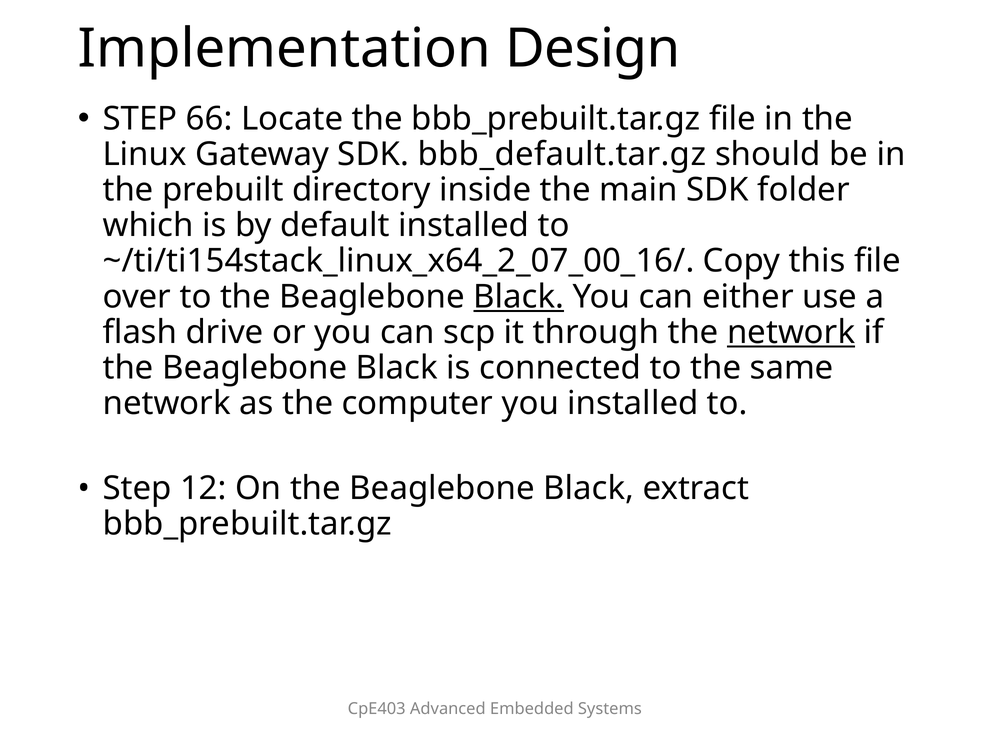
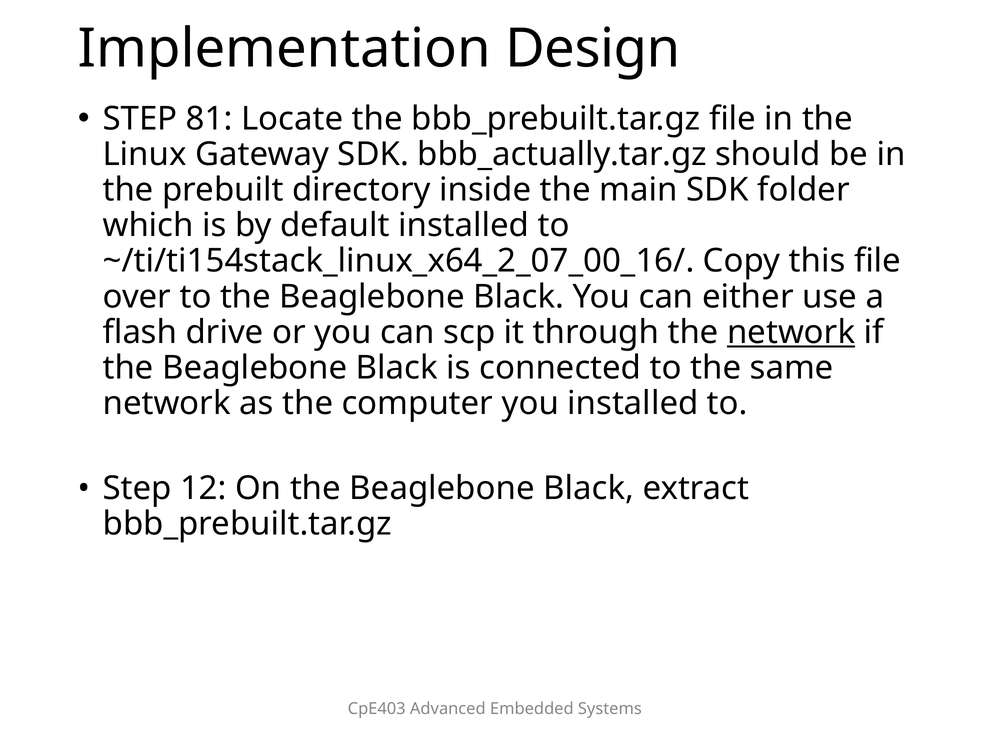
66: 66 -> 81
bbb_default.tar.gz: bbb_default.tar.gz -> bbb_actually.tar.gz
Black at (519, 297) underline: present -> none
